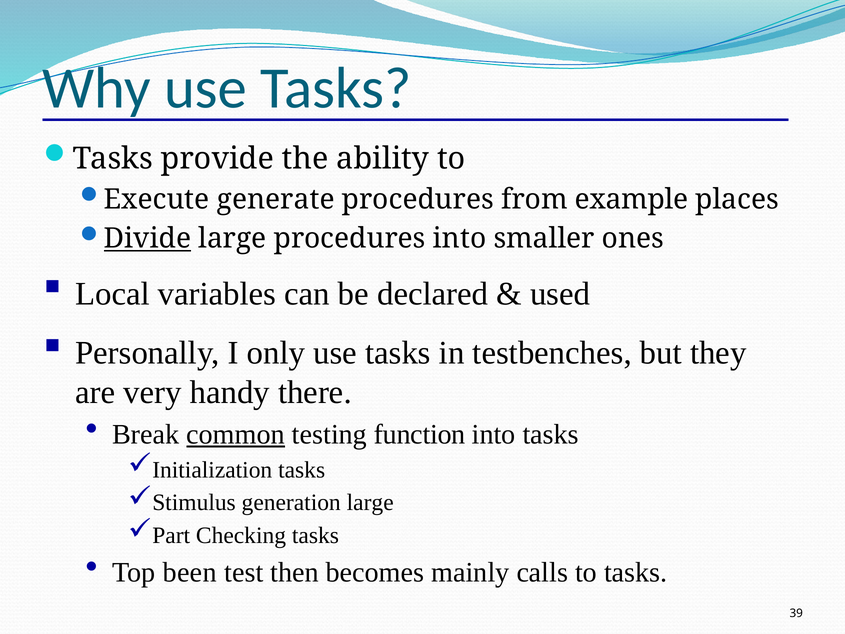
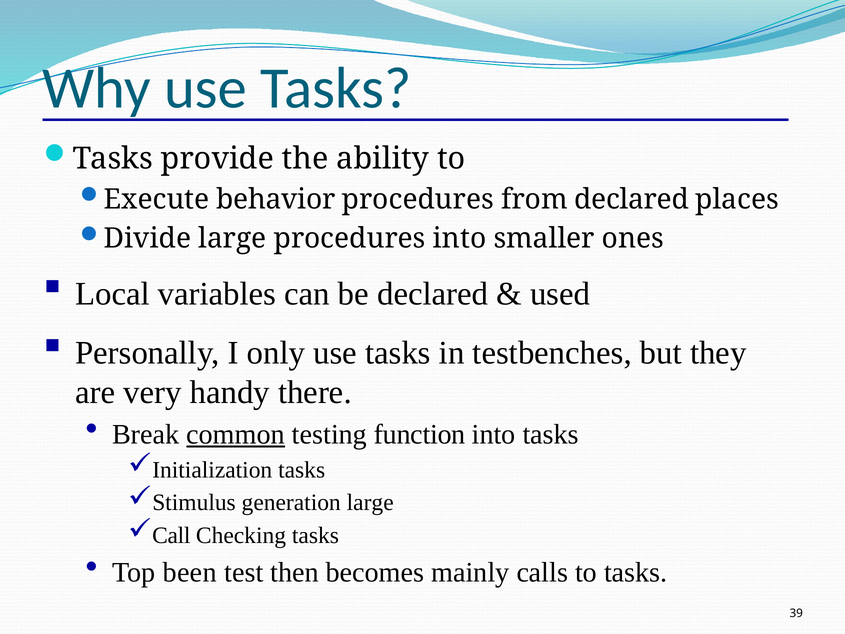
generate: generate -> behavior
from example: example -> declared
Divide underline: present -> none
Part: Part -> Call
